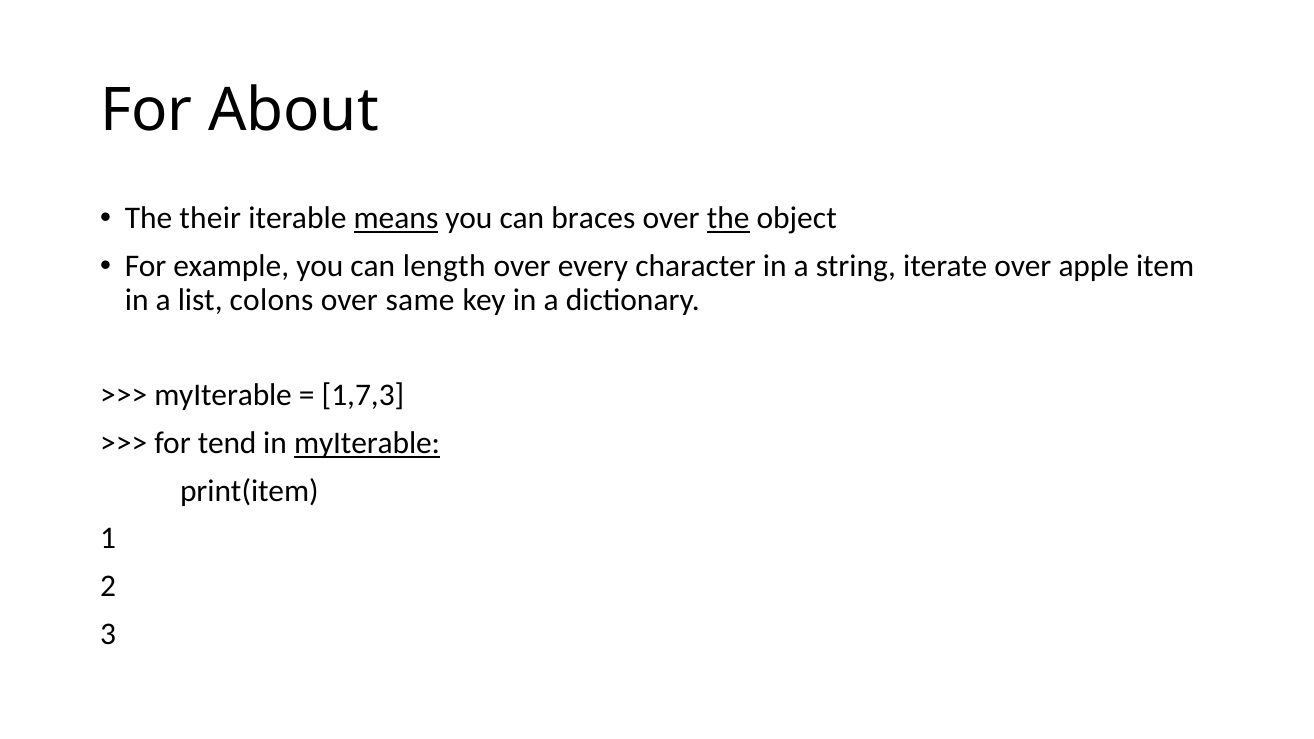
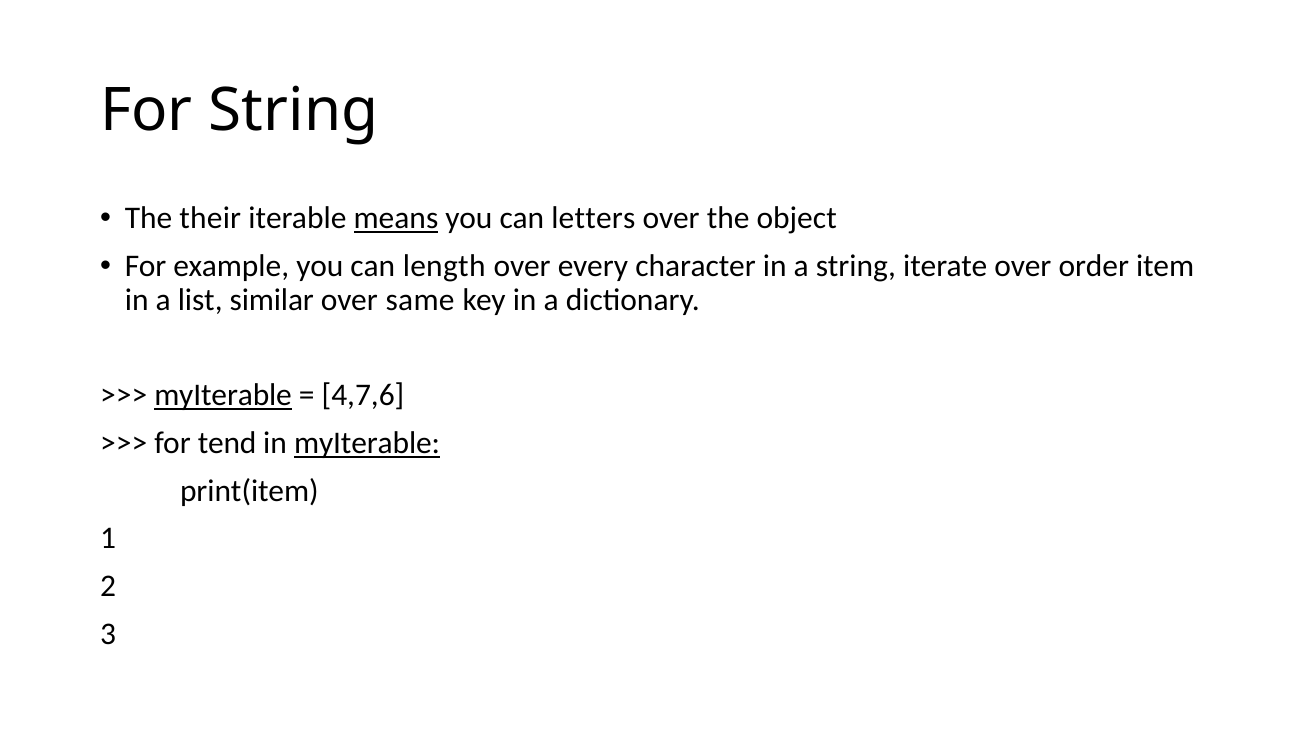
For About: About -> String
braces: braces -> letters
the at (728, 218) underline: present -> none
apple: apple -> order
colons: colons -> similar
myIterable at (223, 395) underline: none -> present
1,7,3: 1,7,3 -> 4,7,6
